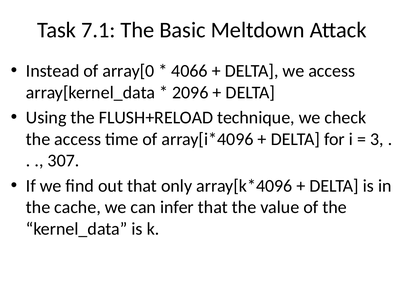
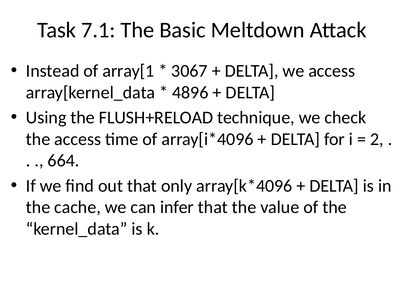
array[0: array[0 -> array[1
4066: 4066 -> 3067
2096: 2096 -> 4896
3: 3 -> 2
307: 307 -> 664
